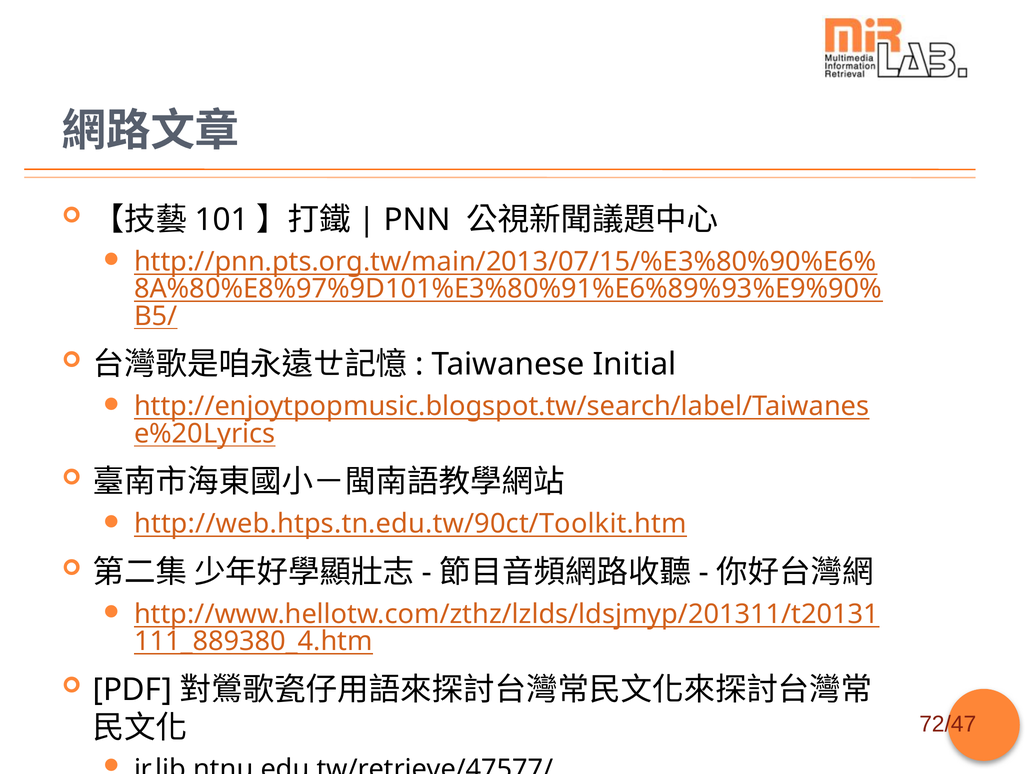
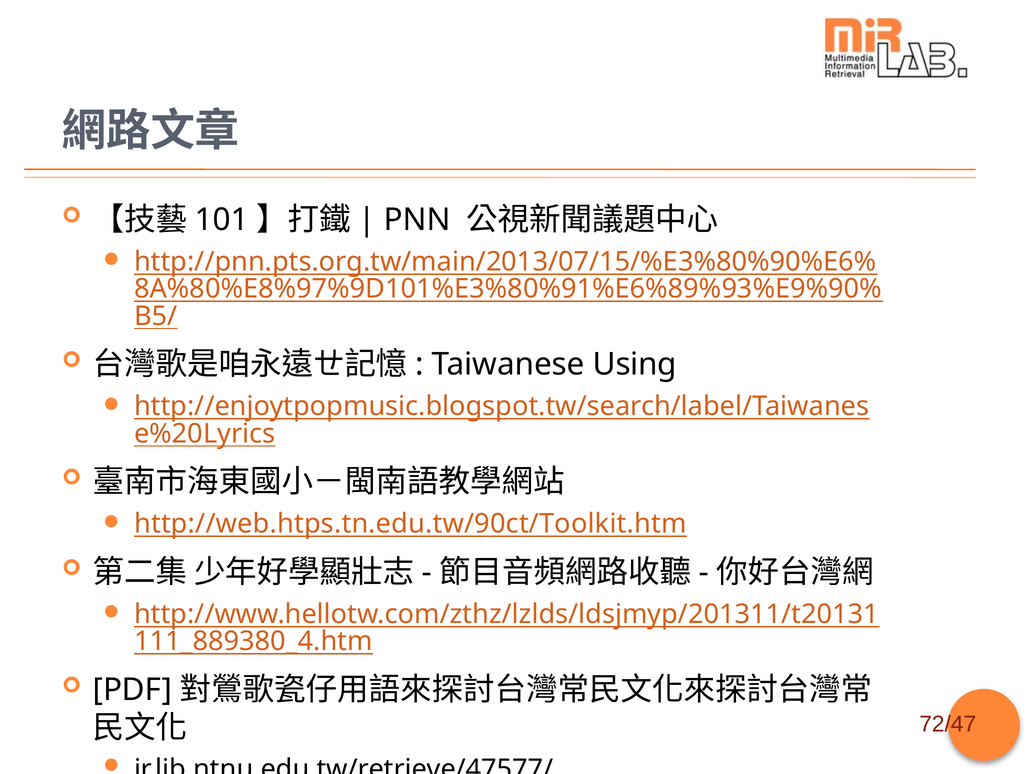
Initial: Initial -> Using
